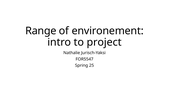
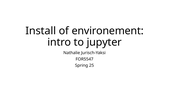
Range: Range -> Install
project: project -> jupyter
